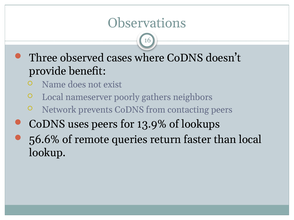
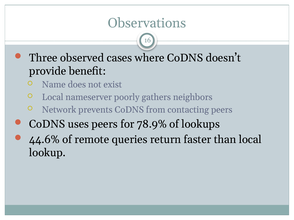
13.9%: 13.9% -> 78.9%
56.6%: 56.6% -> 44.6%
